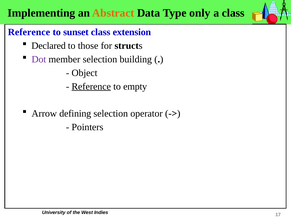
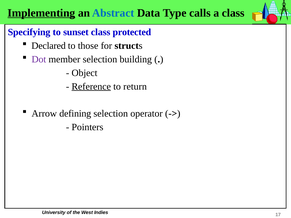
Implementing underline: none -> present
Abstract colour: orange -> blue
only: only -> calls
Reference at (29, 32): Reference -> Specifying
extension: extension -> protected
empty: empty -> return
